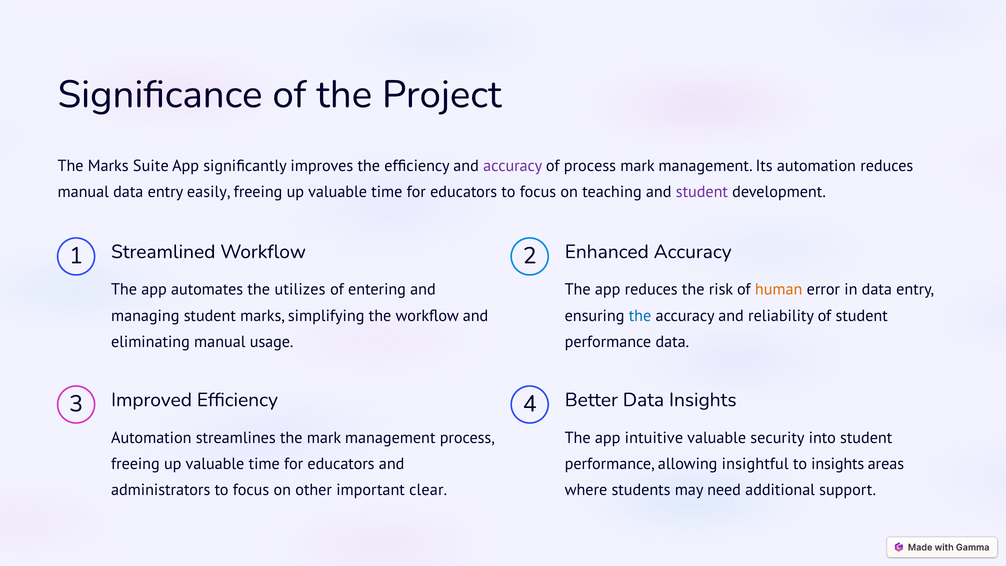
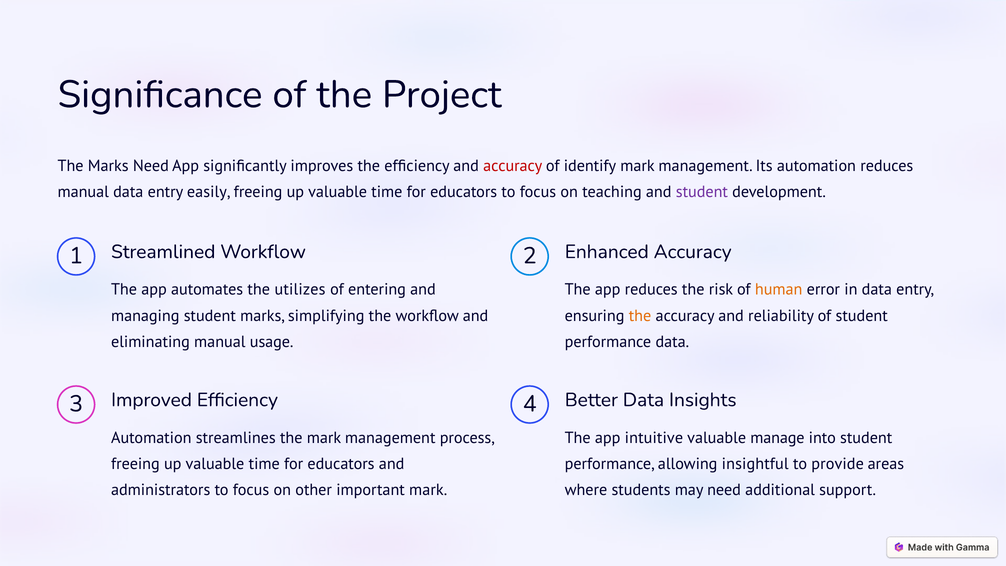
Marks Suite: Suite -> Need
accuracy at (513, 166) colour: purple -> red
of process: process -> identify
the at (640, 316) colour: blue -> orange
security: security -> manage
to insights: insights -> provide
important clear: clear -> mark
